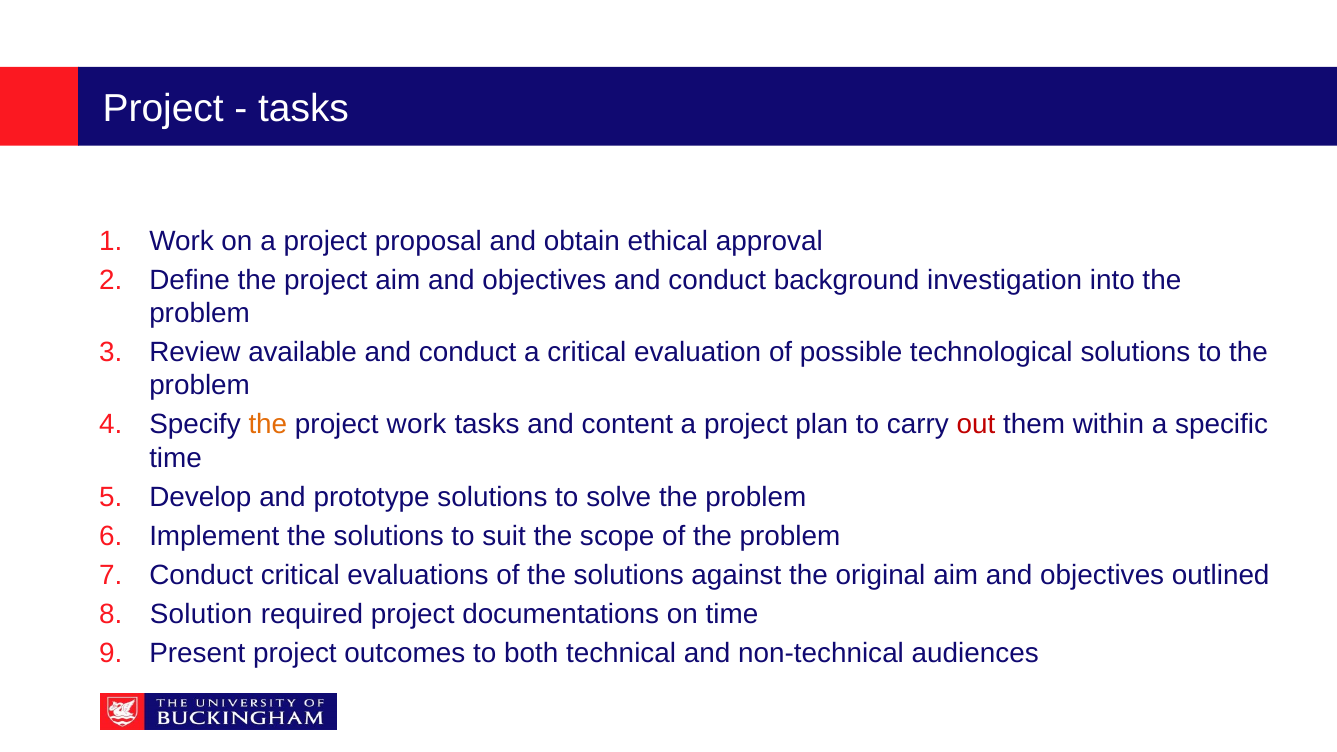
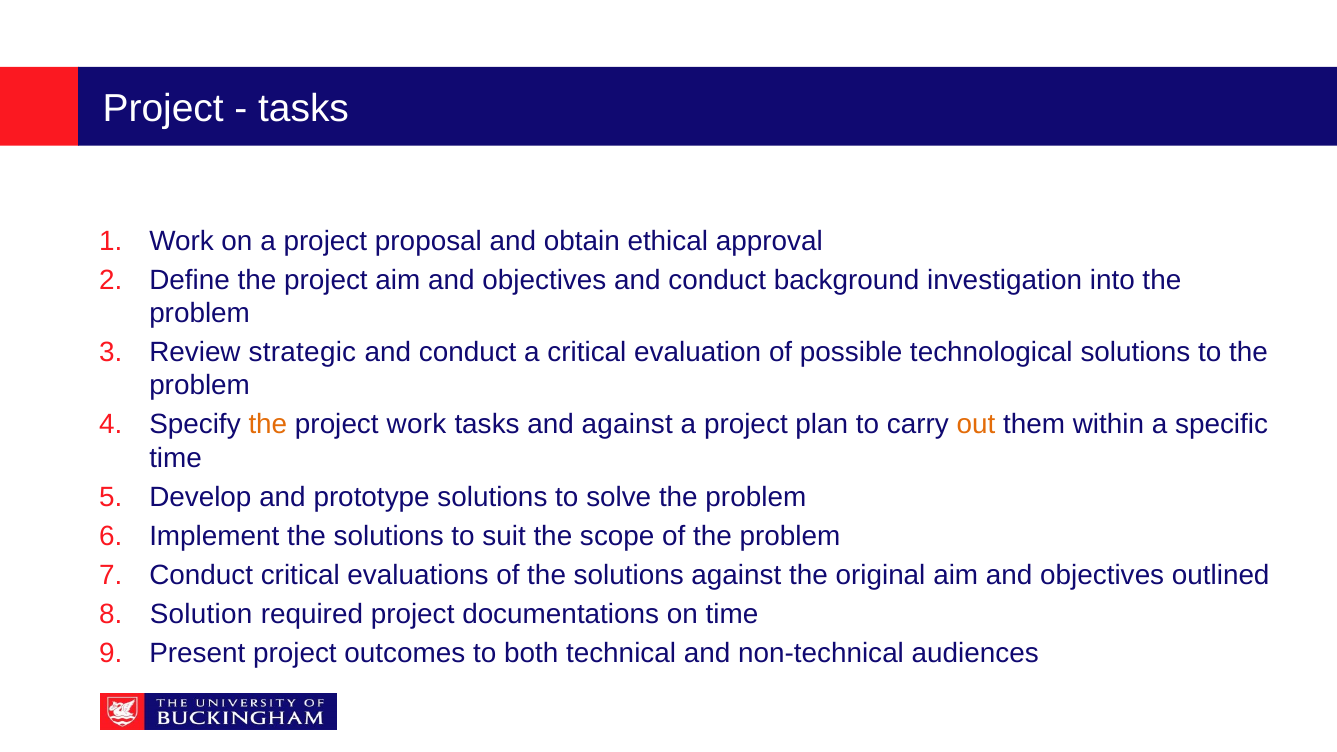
available: available -> strategic
and content: content -> against
out colour: red -> orange
